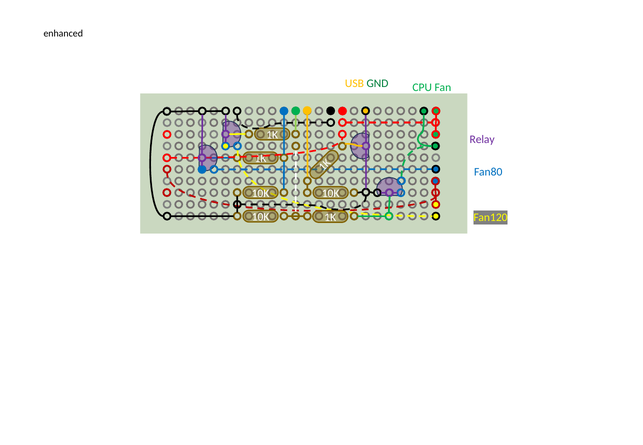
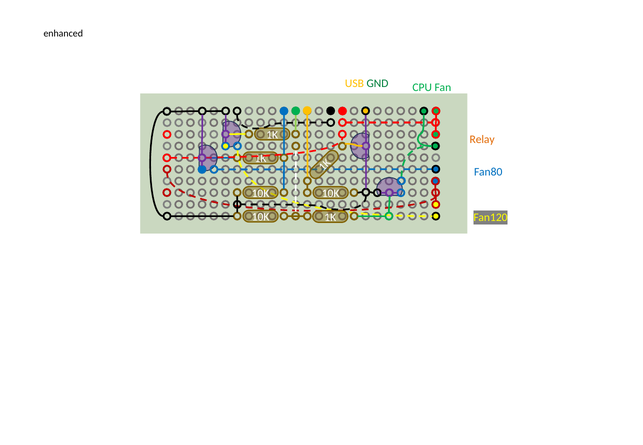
Relay colour: purple -> orange
